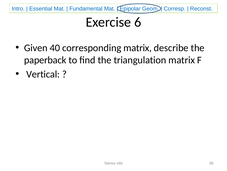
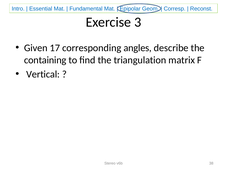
6: 6 -> 3
40: 40 -> 17
corresponding matrix: matrix -> angles
paperback: paperback -> containing
